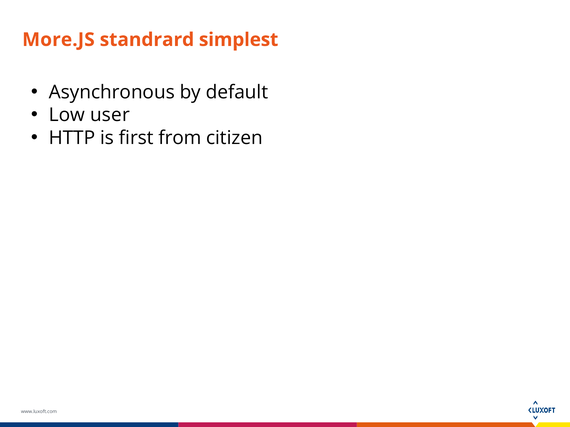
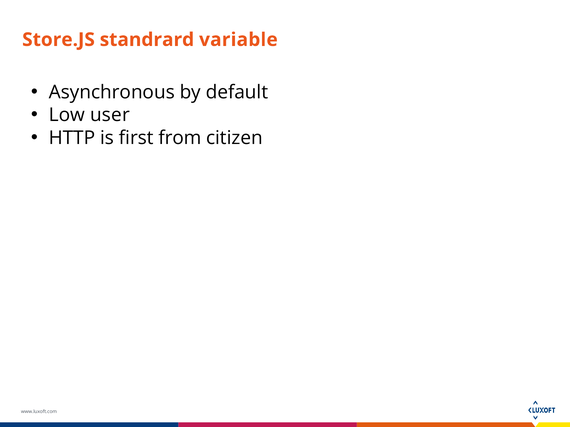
More.JS: More.JS -> Store.JS
simplest: simplest -> variable
